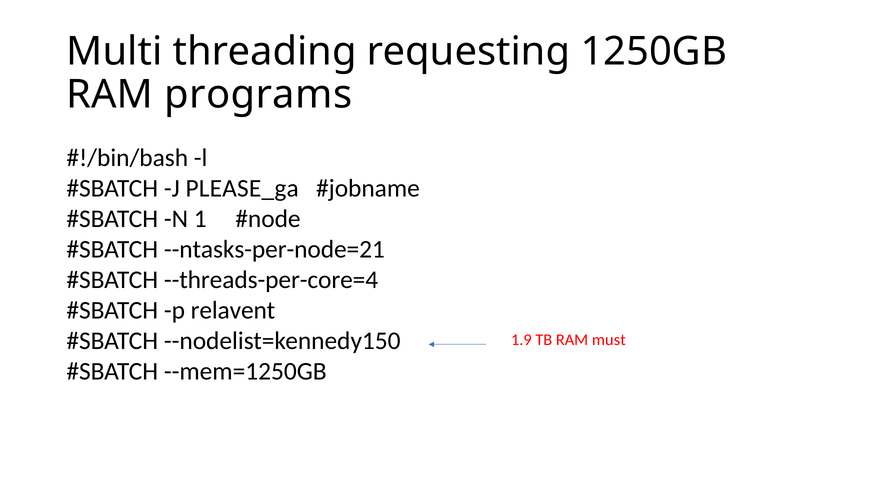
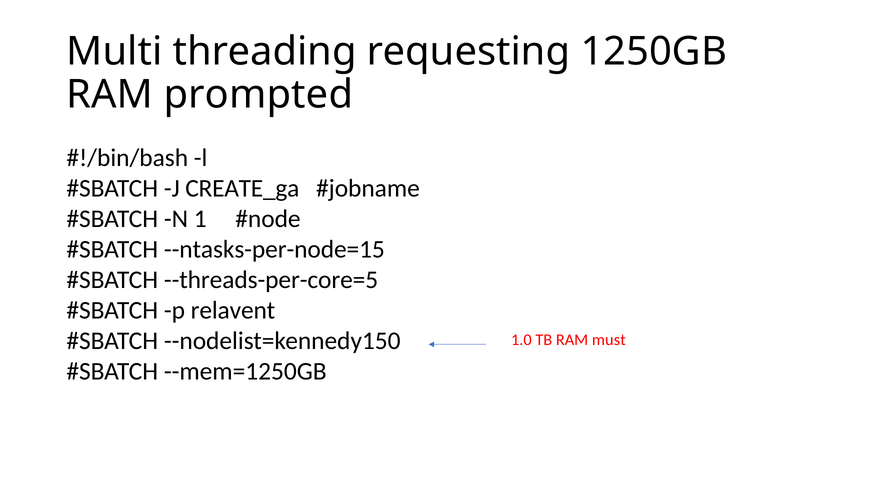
programs: programs -> prompted
PLEASE_ga: PLEASE_ga -> CREATE_ga
--ntasks-per-node=21: --ntasks-per-node=21 -> --ntasks-per-node=15
--threads-per-core=4: --threads-per-core=4 -> --threads-per-core=5
1.9: 1.9 -> 1.0
